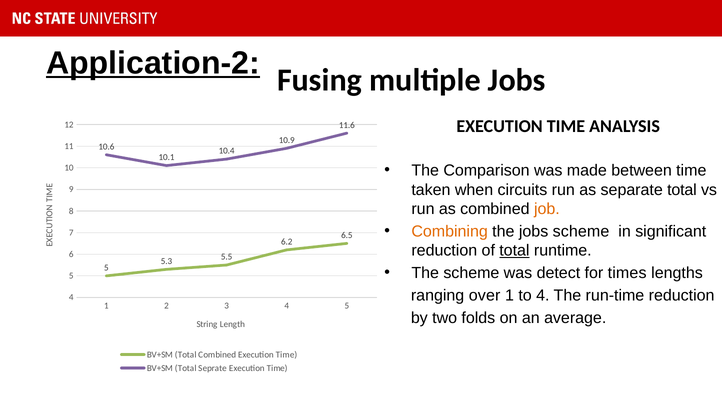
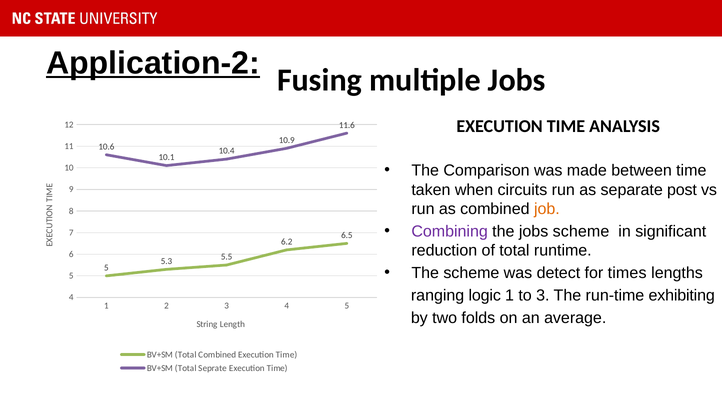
separate total: total -> post
Combining colour: orange -> purple
total at (514, 251) underline: present -> none
over: over -> logic
to 4: 4 -> 3
run-time reduction: reduction -> exhibiting
